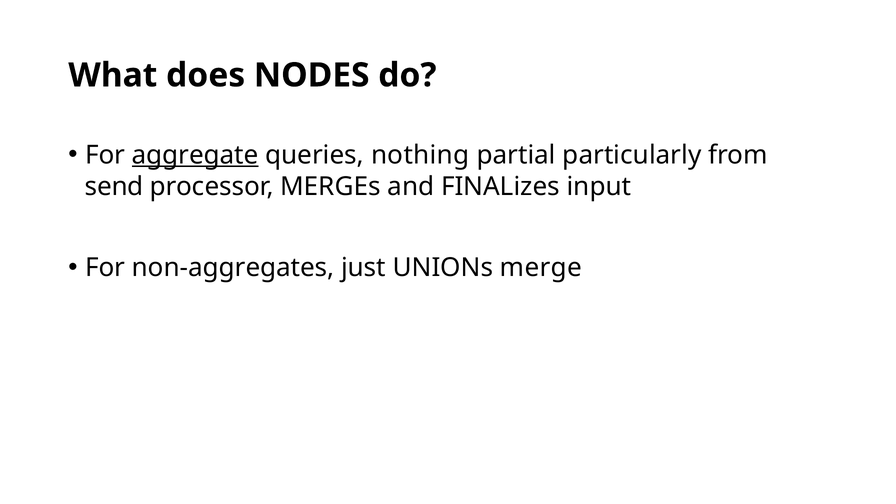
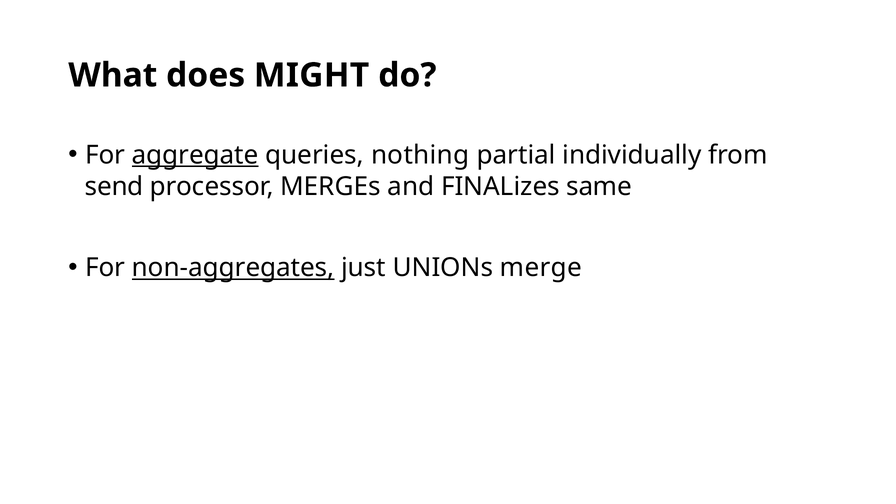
NODES: NODES -> MIGHT
particularly: particularly -> individually
input: input -> same
non-aggregates underline: none -> present
